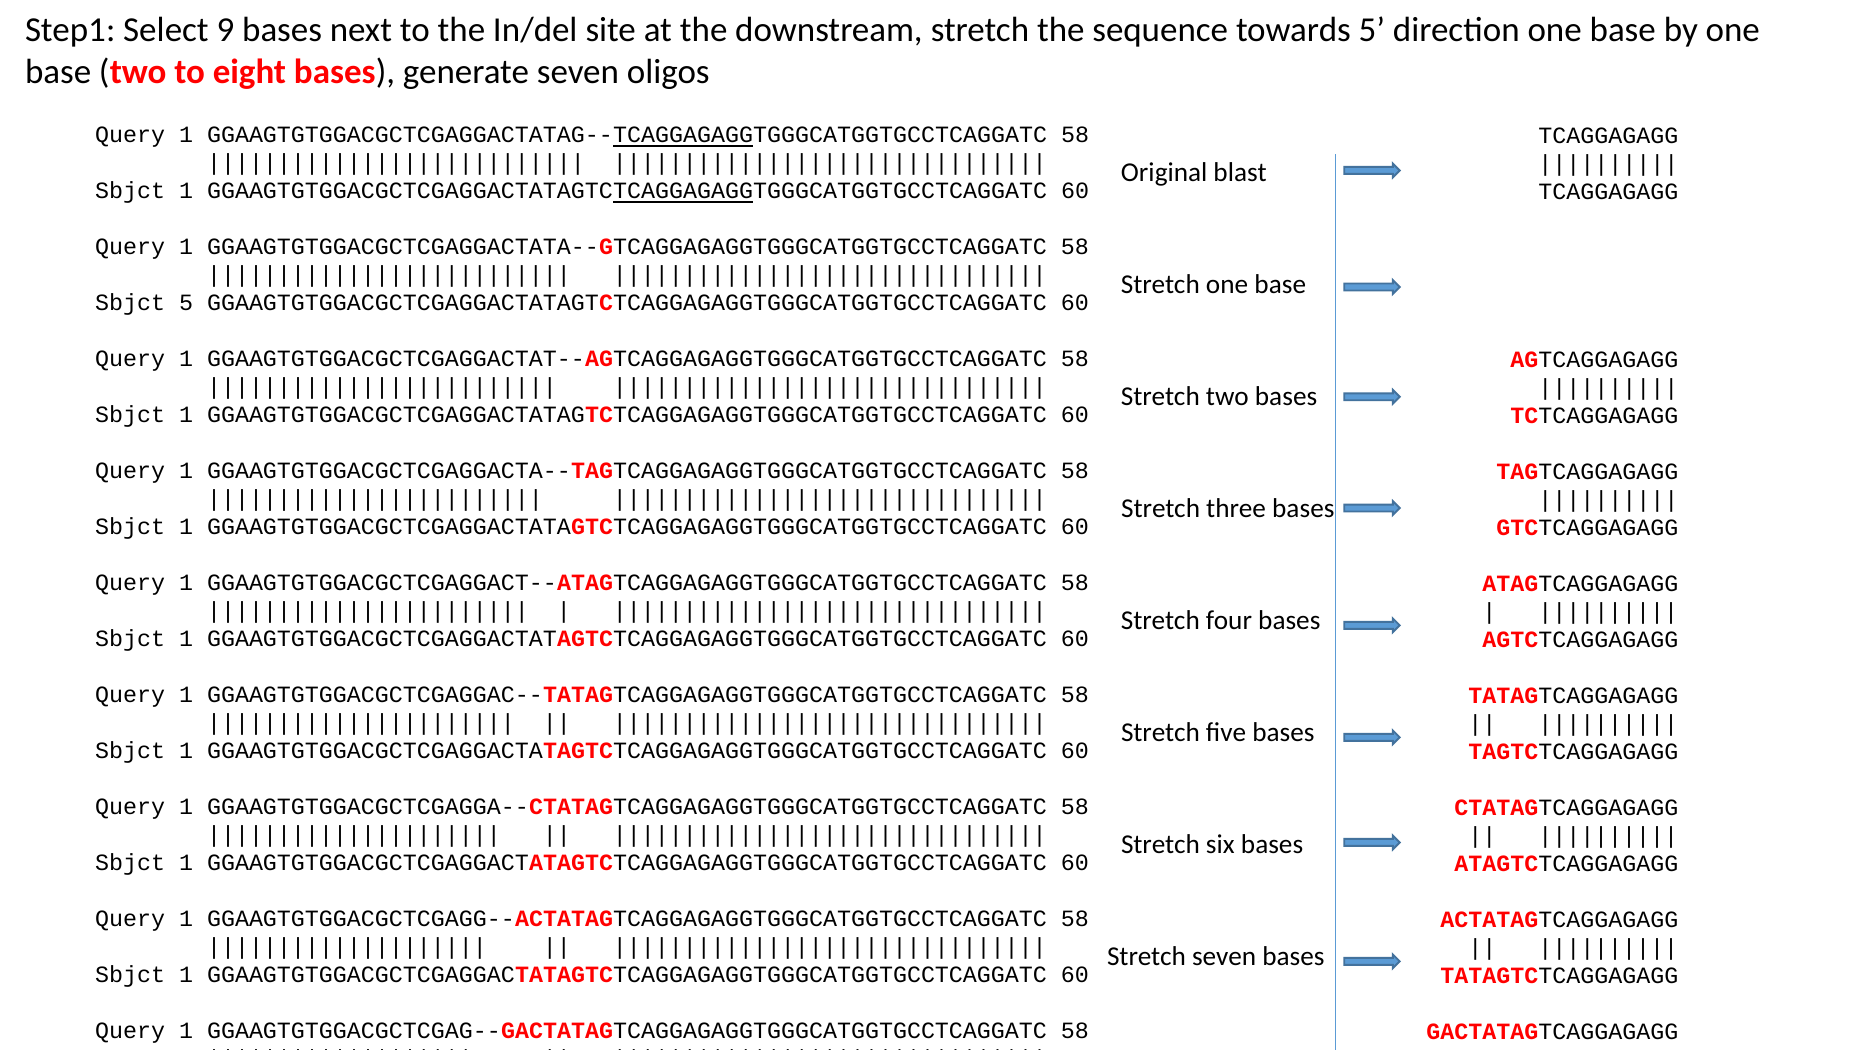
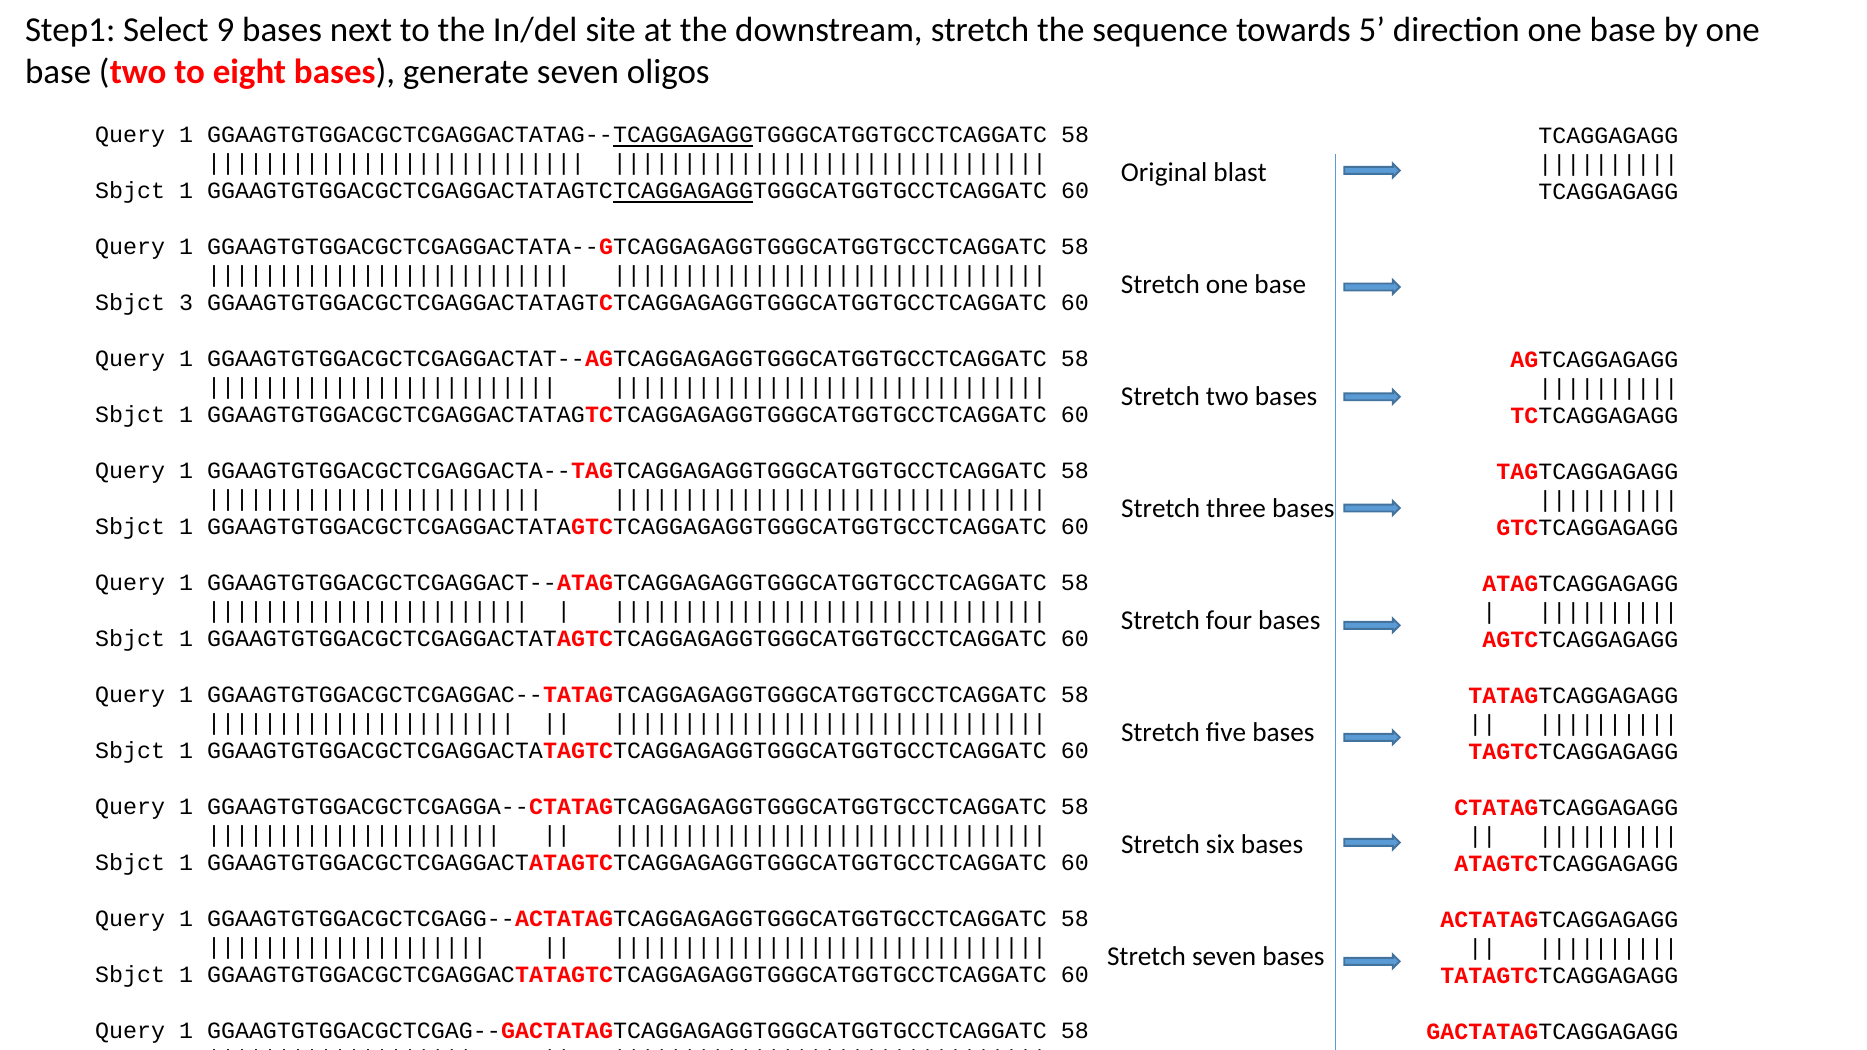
Sbjct 5: 5 -> 3
